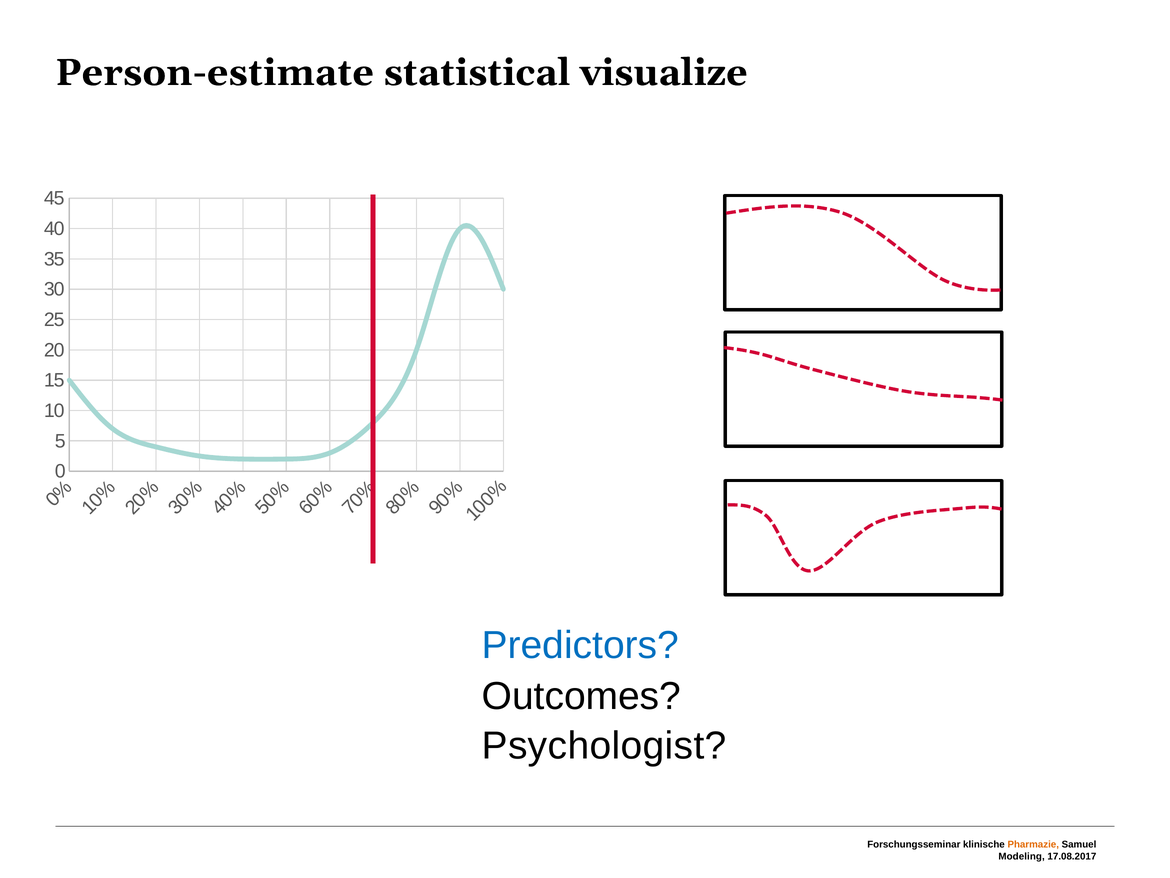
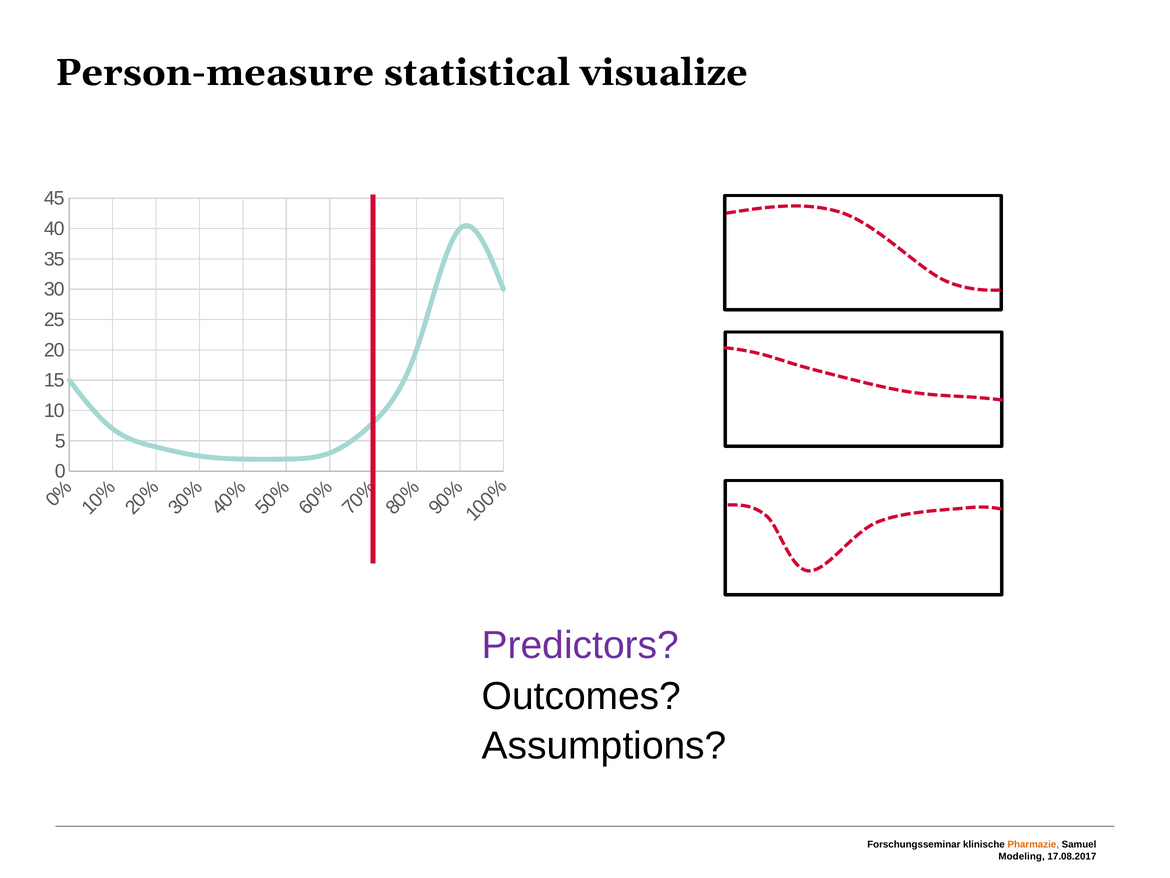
Person-estimate: Person-estimate -> Person-measure
Predictors colour: blue -> purple
Psychologist: Psychologist -> Assumptions
